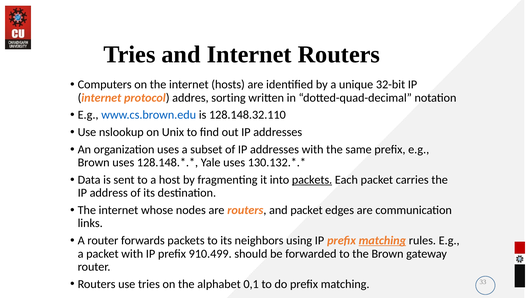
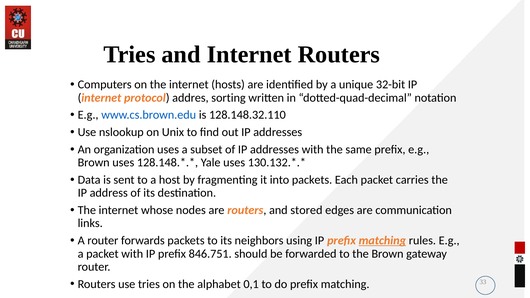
packets at (312, 180) underline: present -> none
and packet: packet -> stored
910.499: 910.499 -> 846.751
